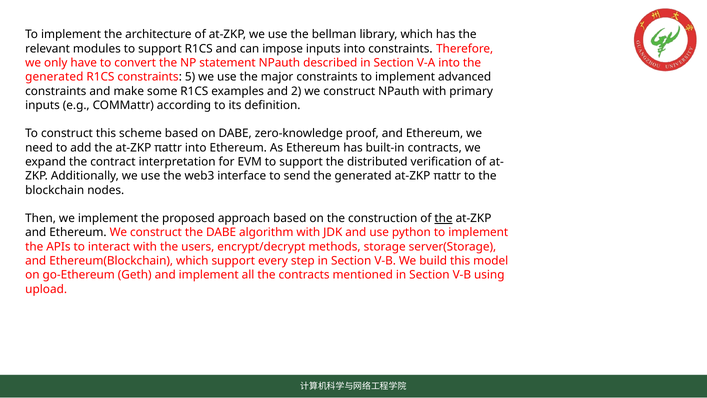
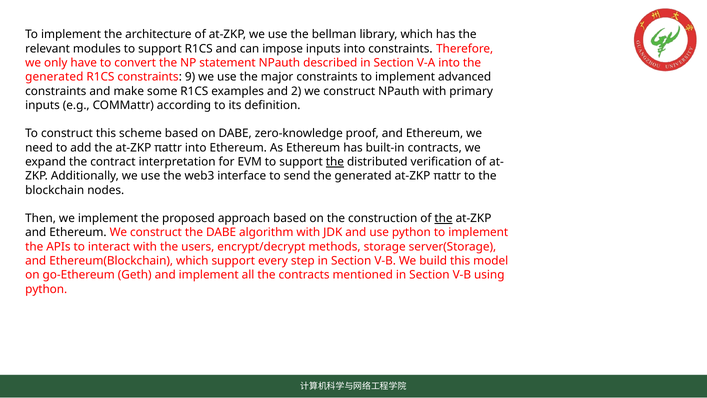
5: 5 -> 9
the at (335, 162) underline: none -> present
upload at (46, 289): upload -> python
